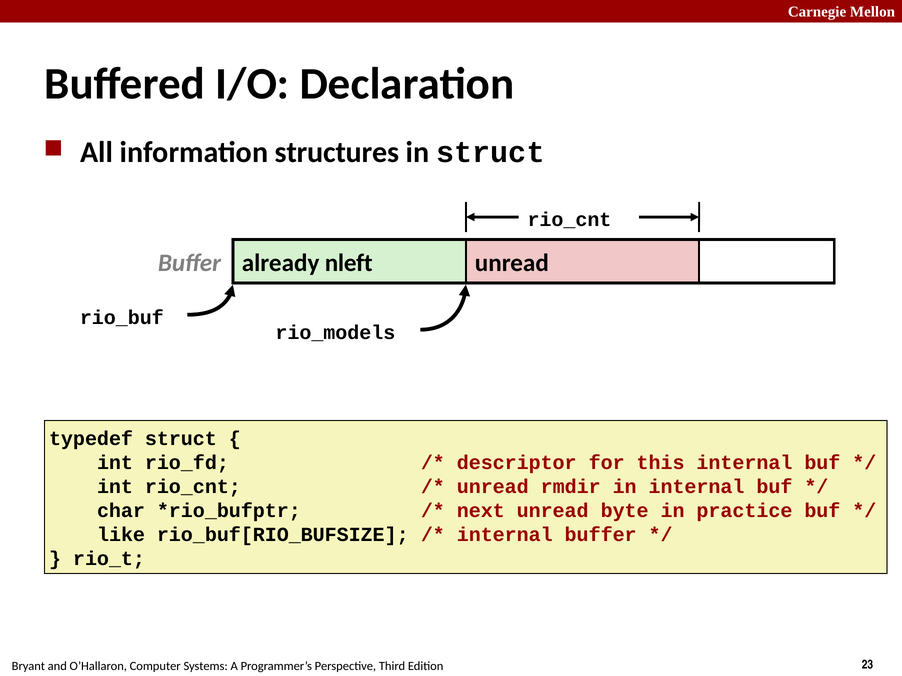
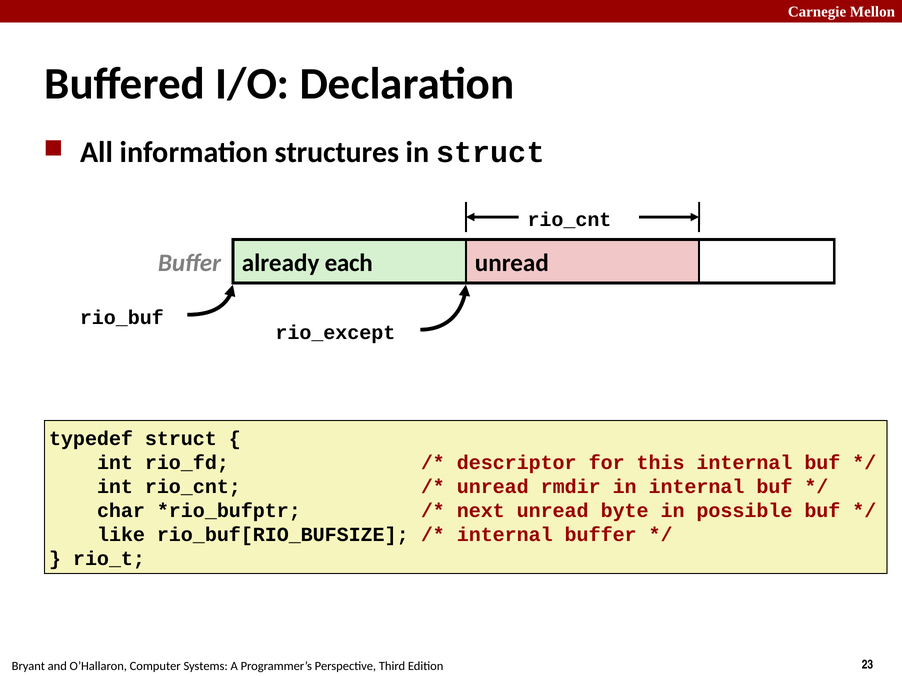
nleft: nleft -> each
rio_models: rio_models -> rio_except
practice: practice -> possible
